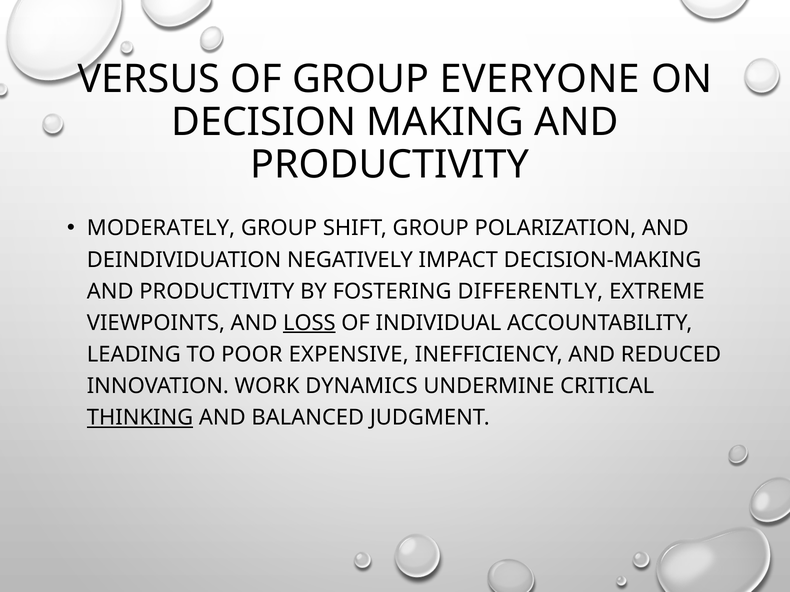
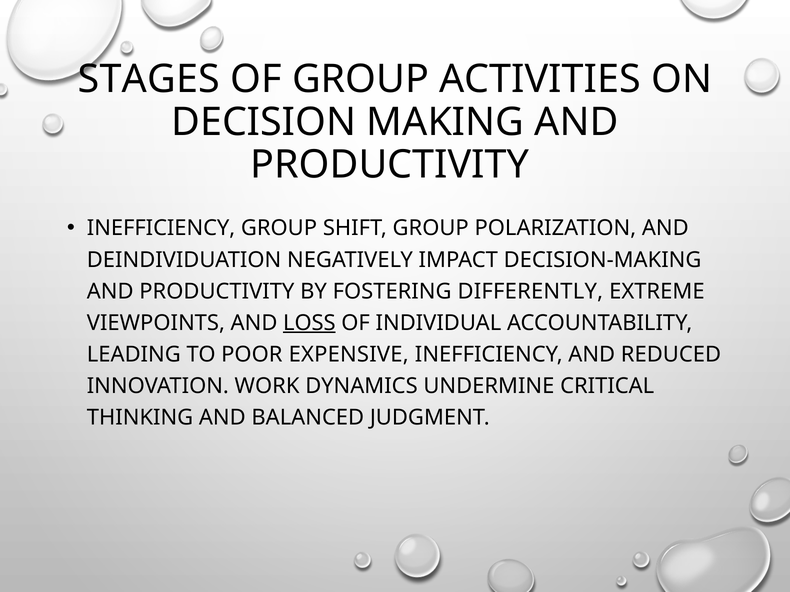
VERSUS: VERSUS -> STAGES
EVERYONE: EVERYONE -> ACTIVITIES
MODERATELY at (161, 228): MODERATELY -> INEFFICIENCY
THINKING underline: present -> none
